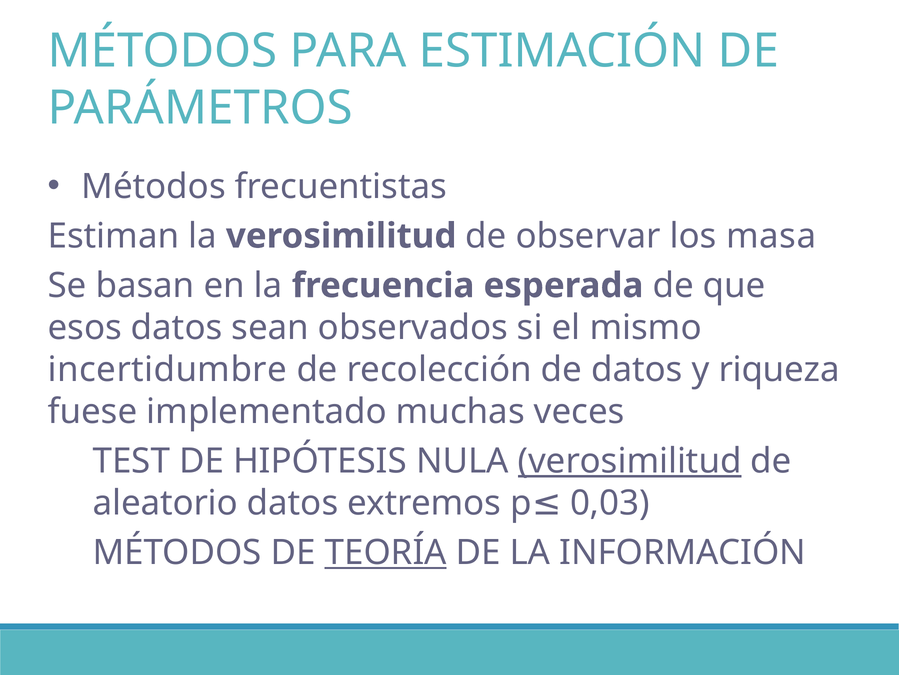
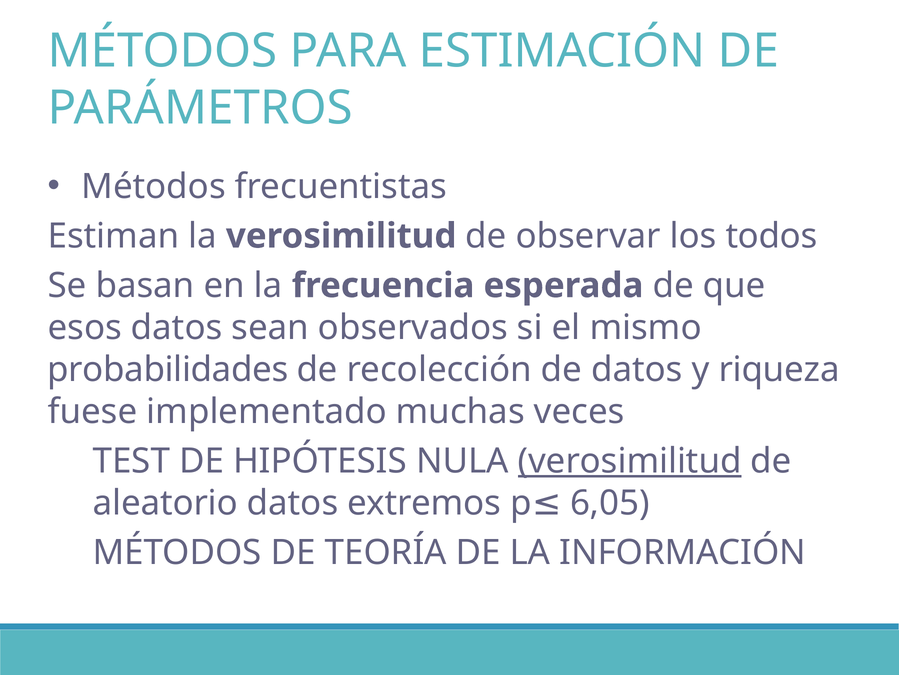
masa: masa -> todos
incertidumbre: incertidumbre -> probabilidades
0,03: 0,03 -> 6,05
TEORÍA underline: present -> none
